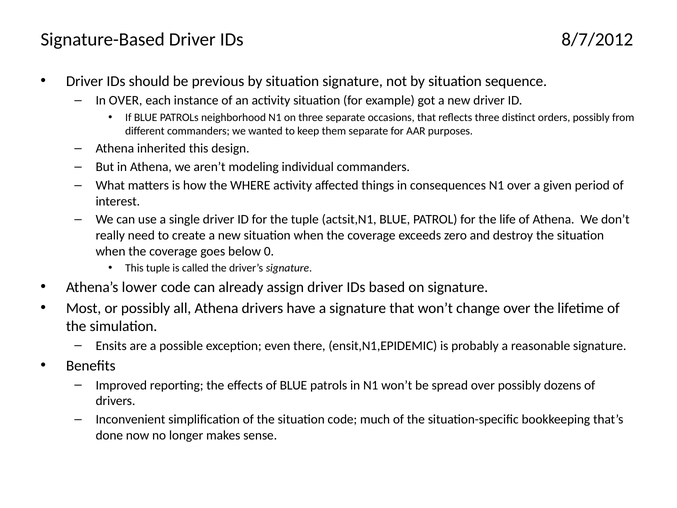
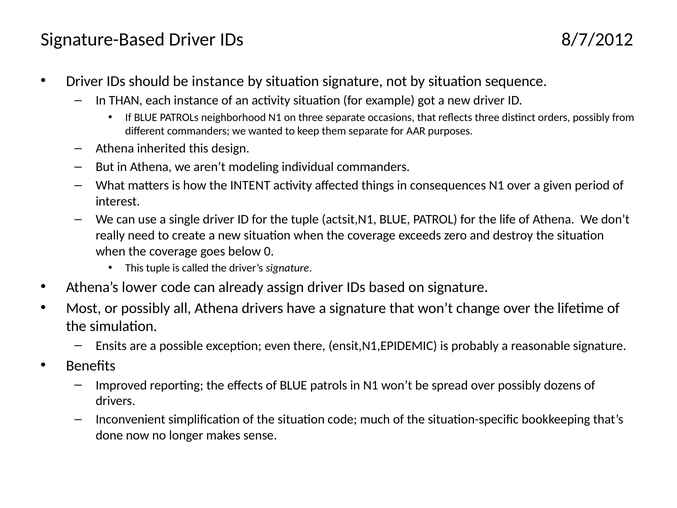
be previous: previous -> instance
In OVER: OVER -> THAN
WHERE: WHERE -> INTENT
